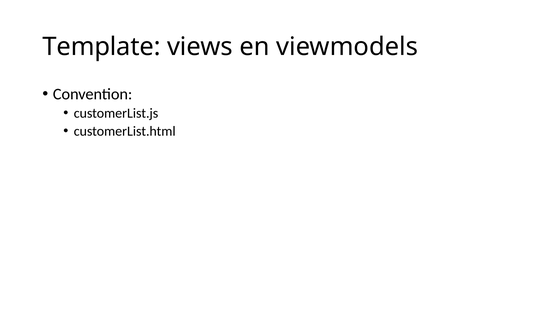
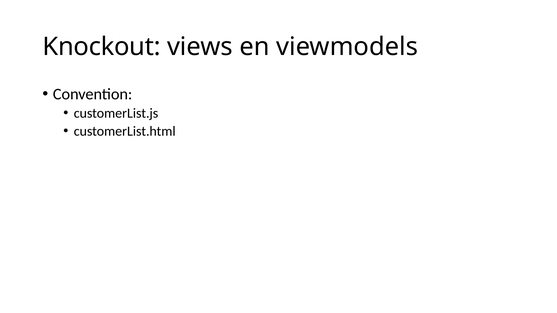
Template: Template -> Knockout
